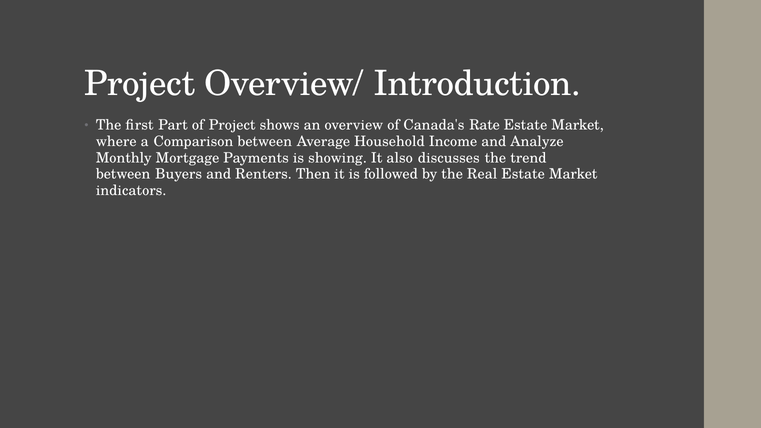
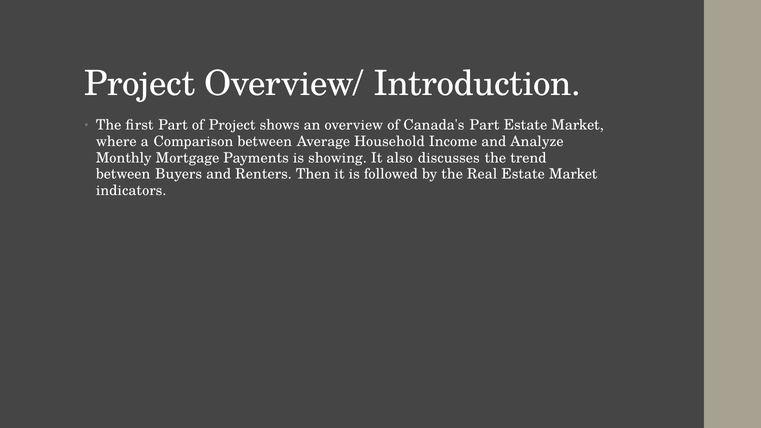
Canada's Rate: Rate -> Part
